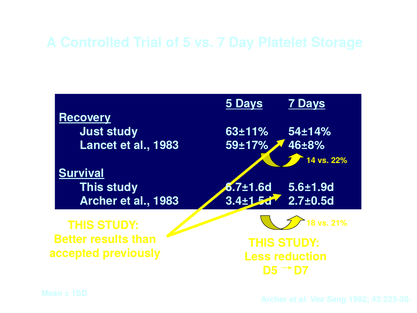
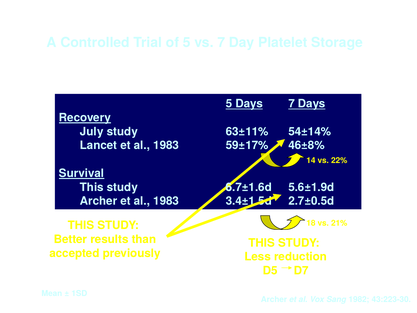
Just: Just -> July
